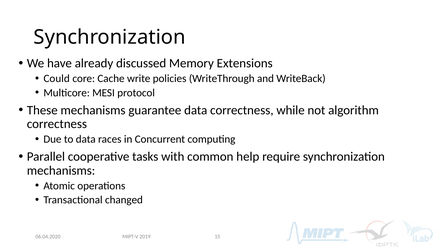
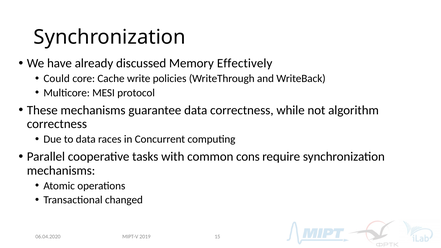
Extensions: Extensions -> Effectively
help: help -> cons
